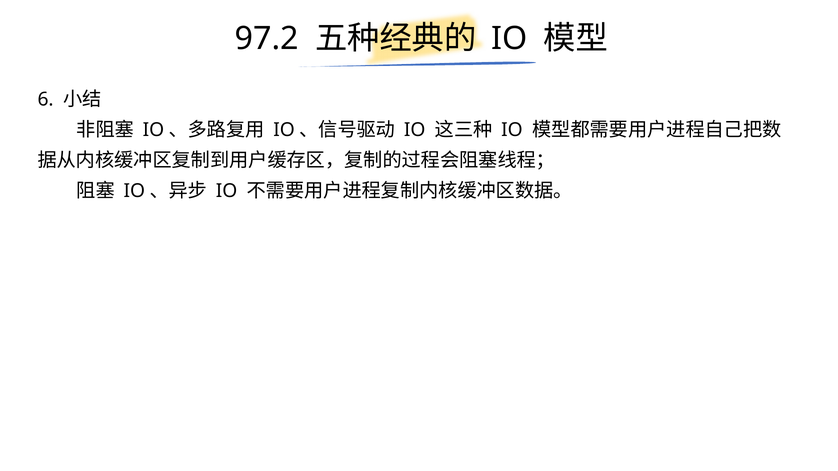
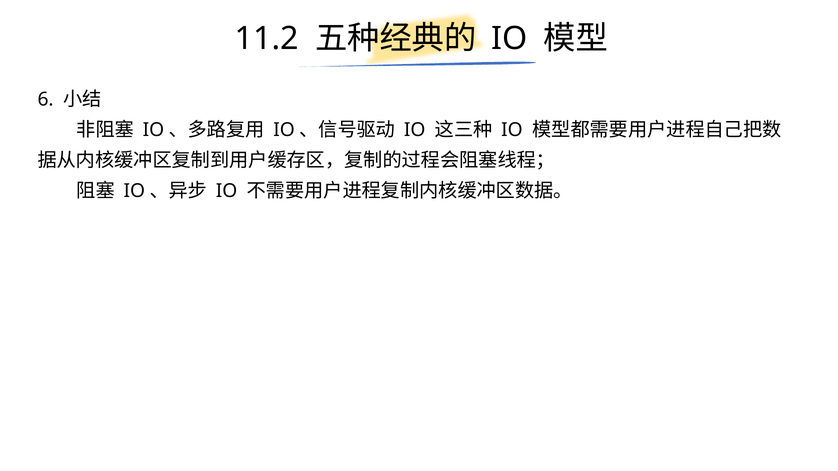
97.2: 97.2 -> 11.2
